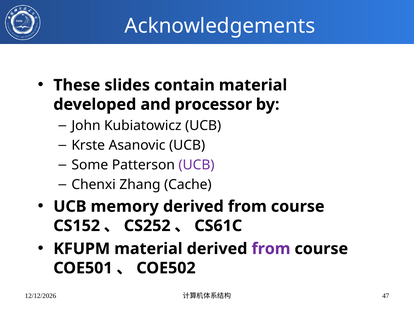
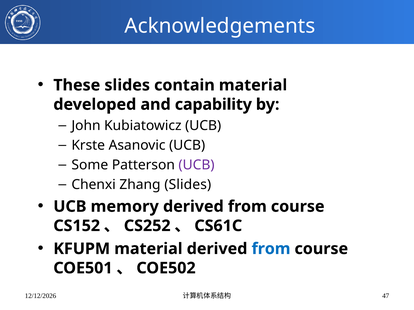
processor: processor -> capability
Zhang Cache: Cache -> Slides
from at (271, 249) colour: purple -> blue
